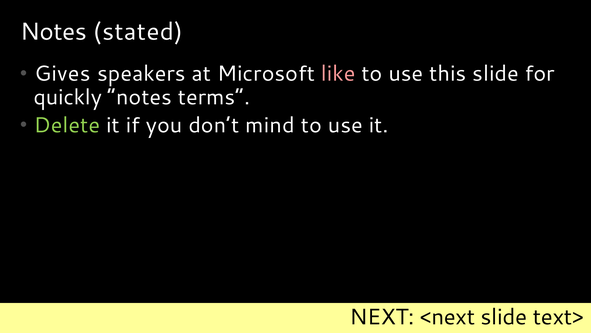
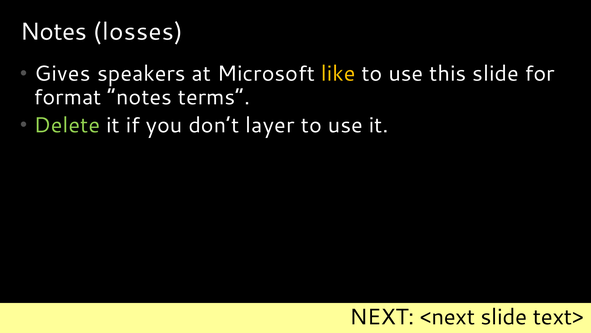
stated: stated -> losses
like colour: pink -> yellow
quickly: quickly -> format
mind: mind -> layer
